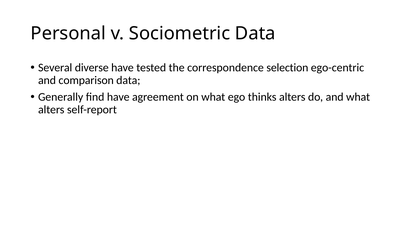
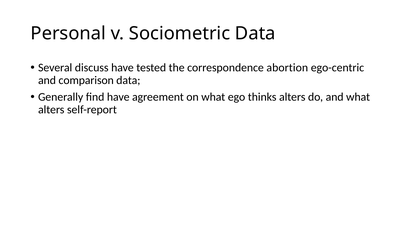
diverse: diverse -> discuss
selection: selection -> abortion
